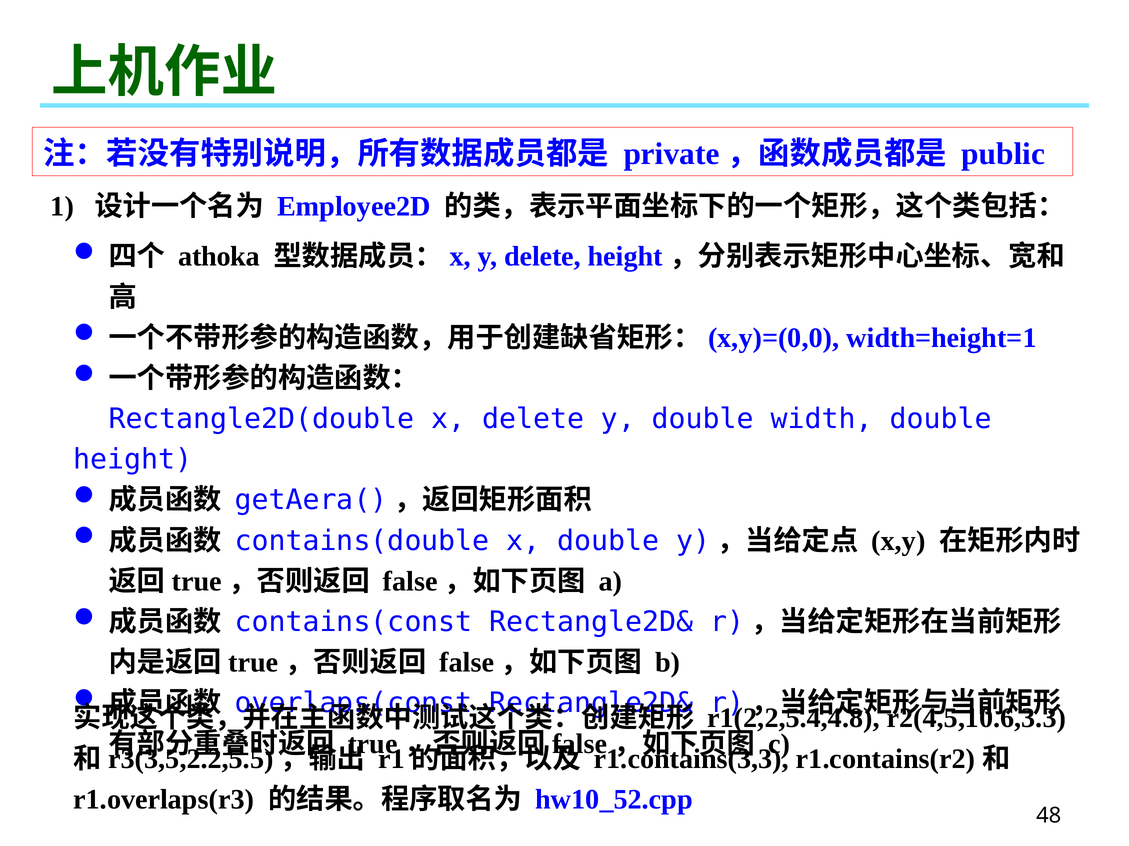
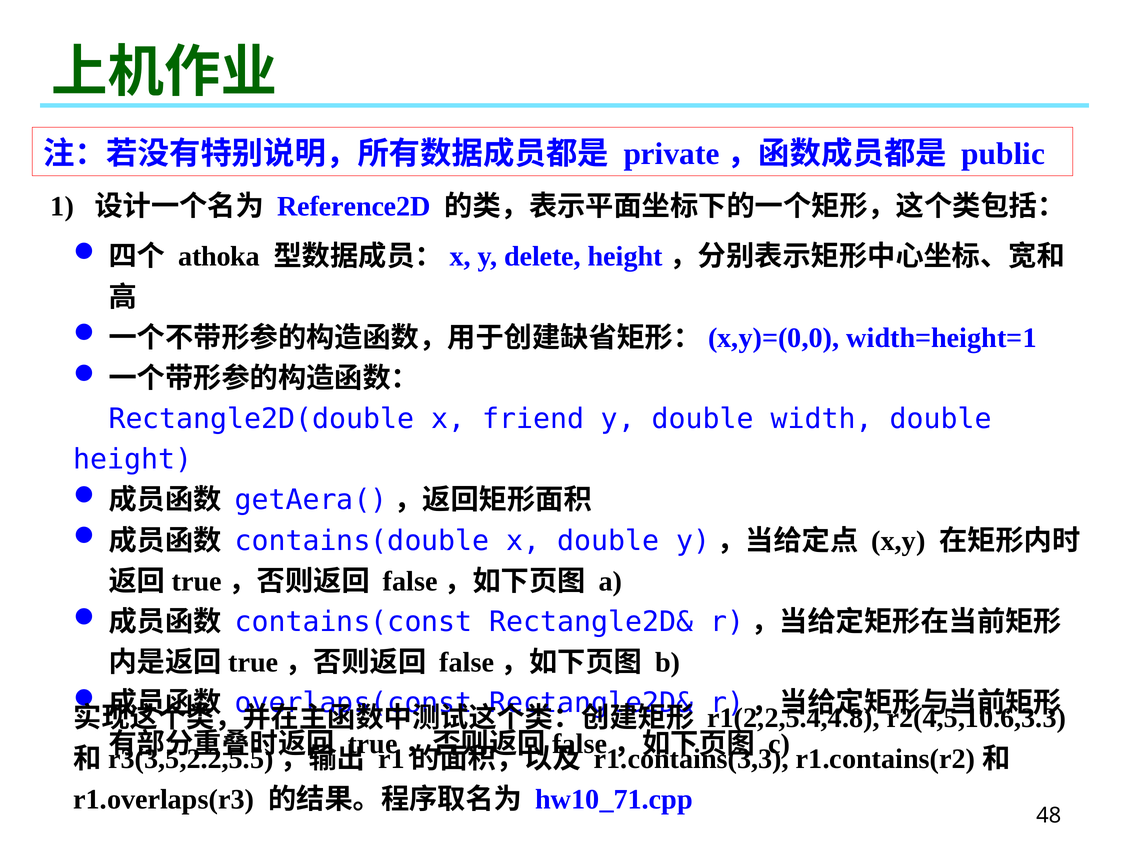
Employee2D: Employee2D -> Reference2D
x delete: delete -> friend
hw10_52.cpp: hw10_52.cpp -> hw10_71.cpp
